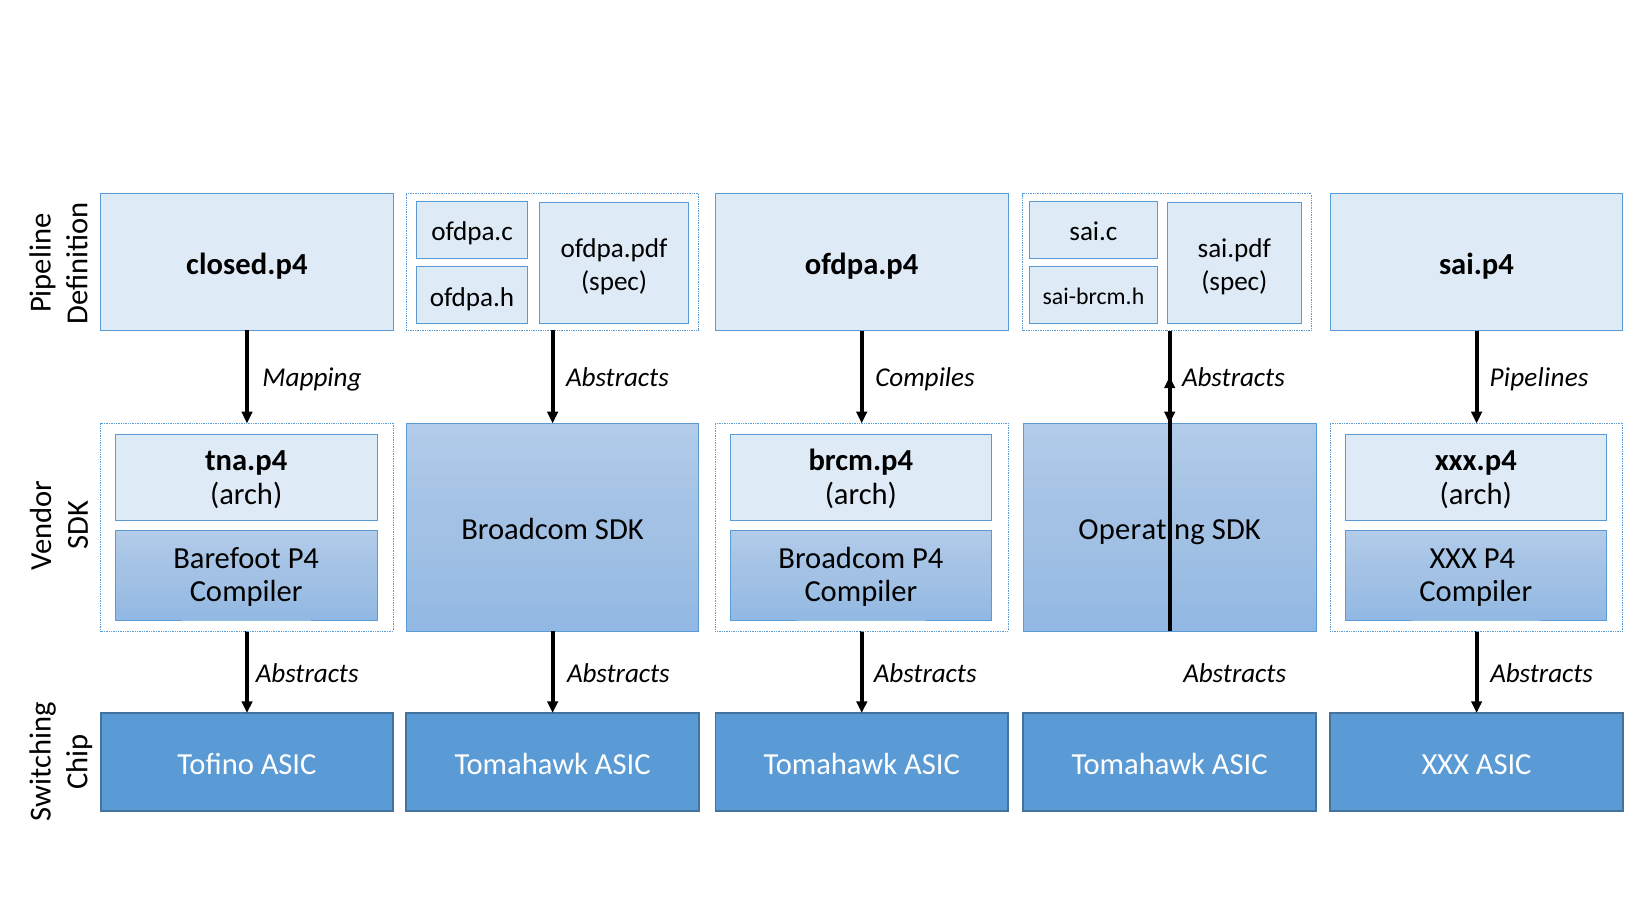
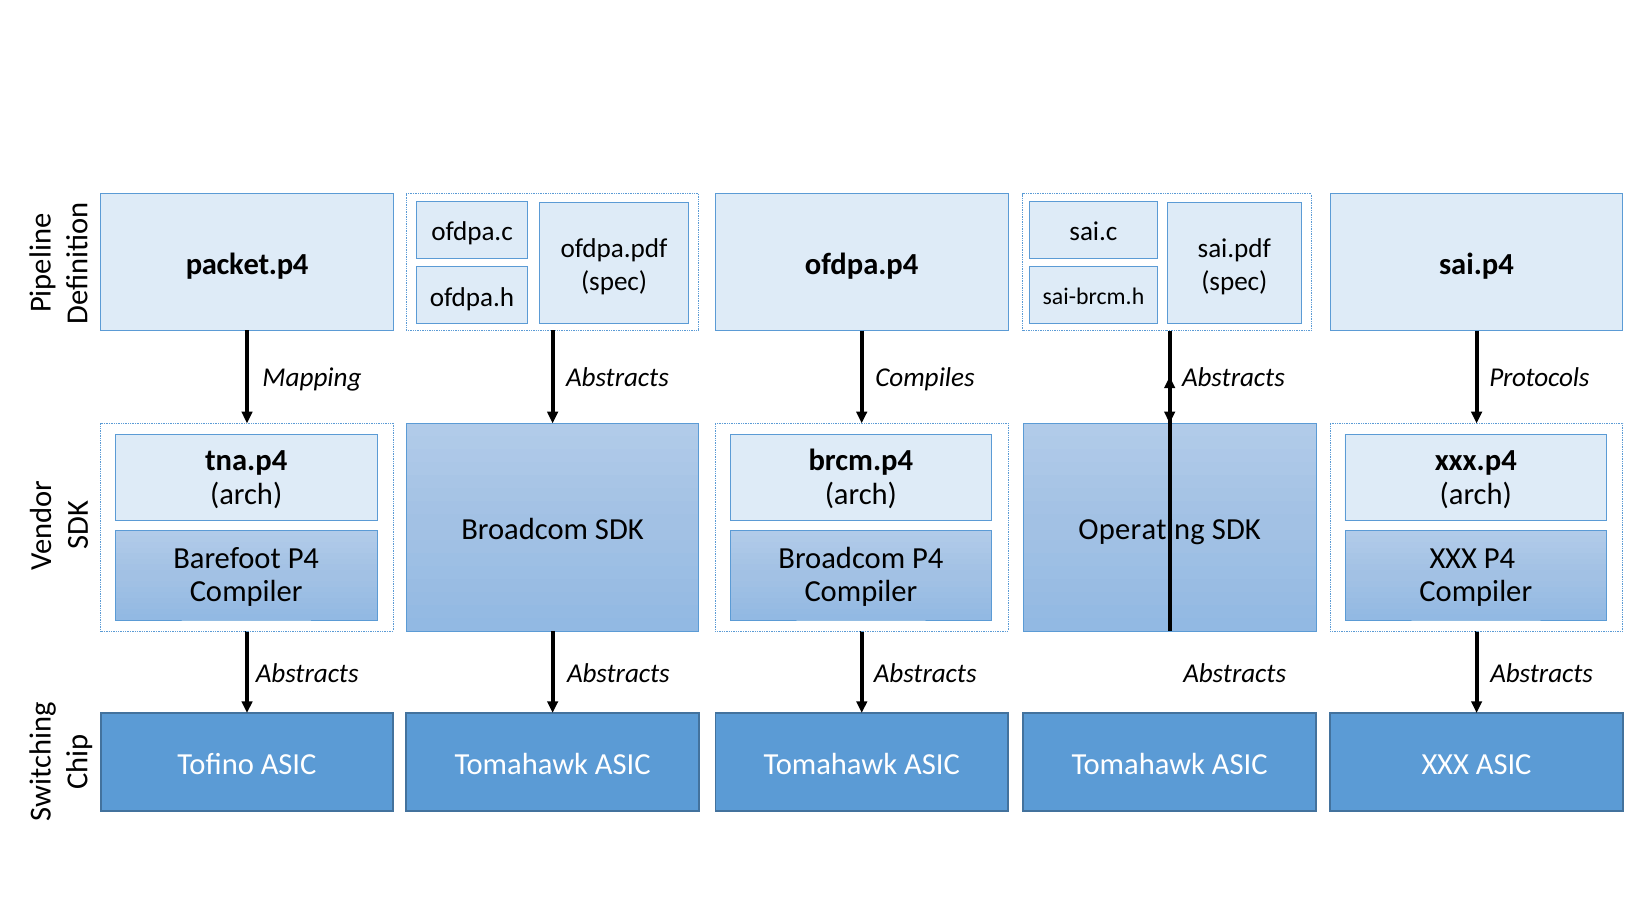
closed.p4: closed.p4 -> packet.p4
Pipelines: Pipelines -> Protocols
